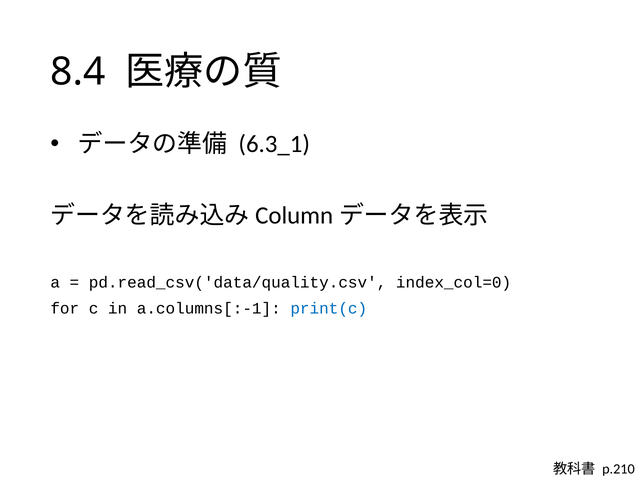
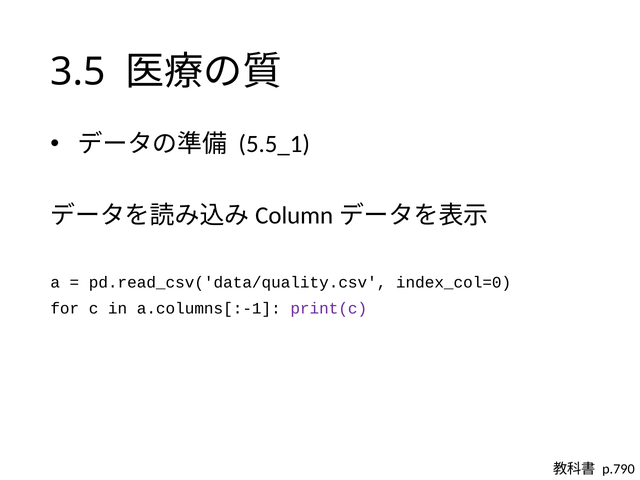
8.4: 8.4 -> 3.5
6.3_1: 6.3_1 -> 5.5_1
print(c colour: blue -> purple
p.210: p.210 -> p.790
